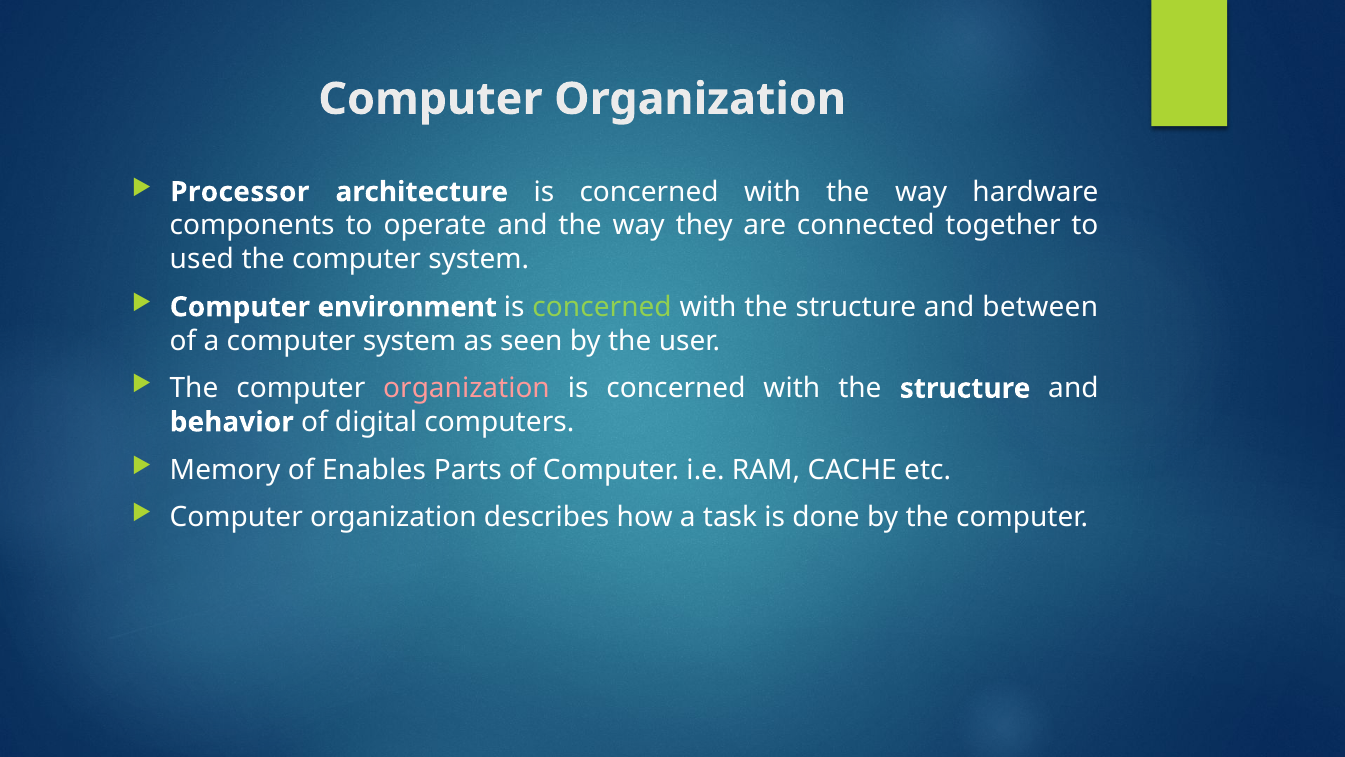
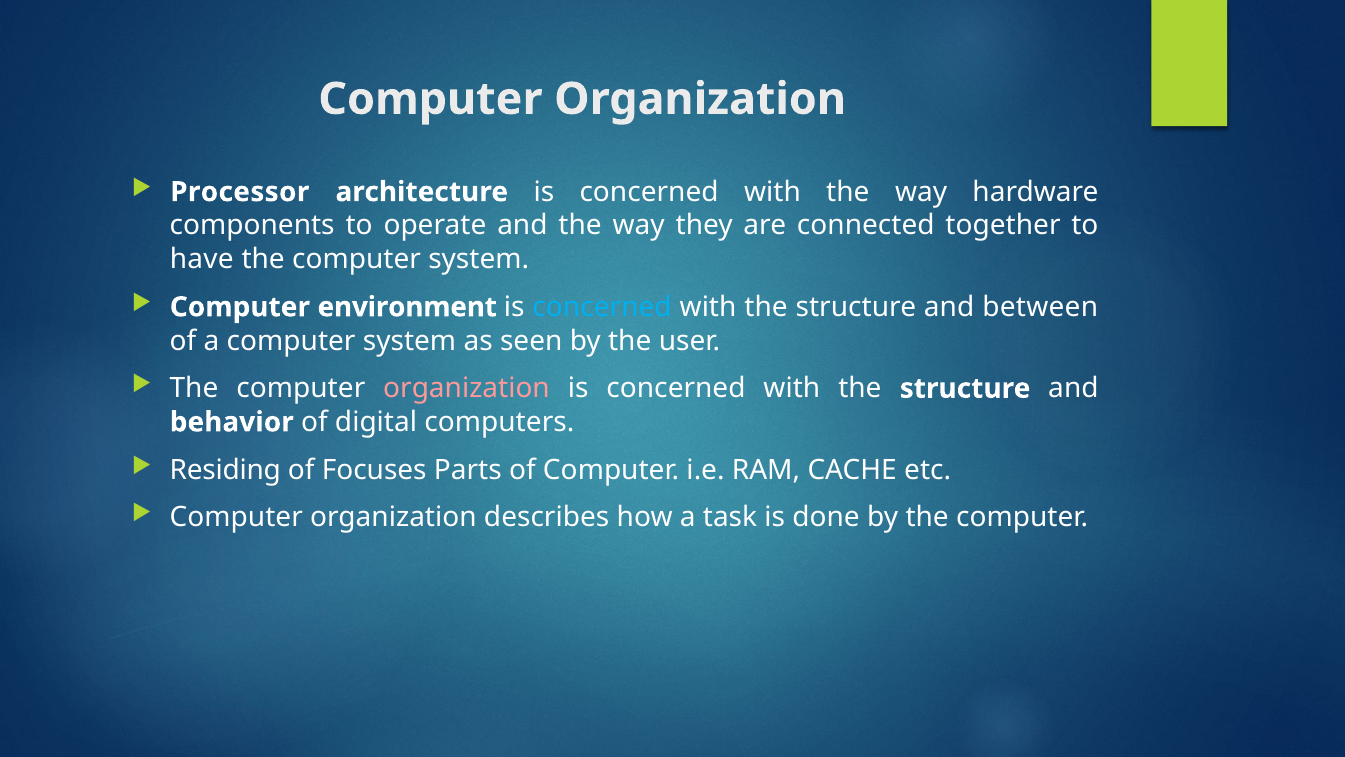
used: used -> have
concerned at (602, 307) colour: light green -> light blue
Memory: Memory -> Residing
Enables: Enables -> Focuses
